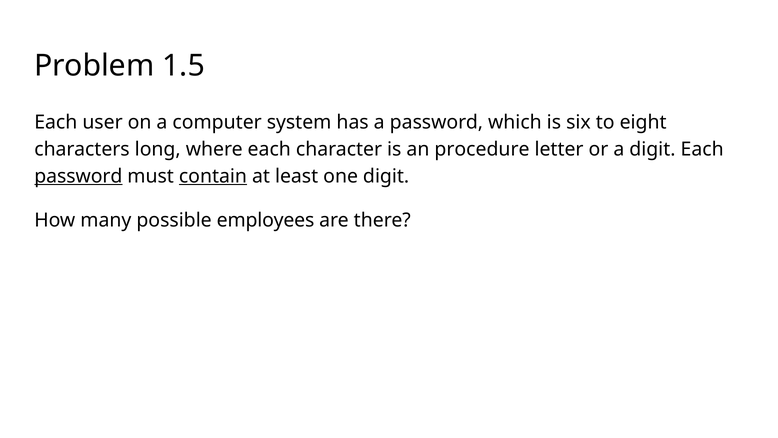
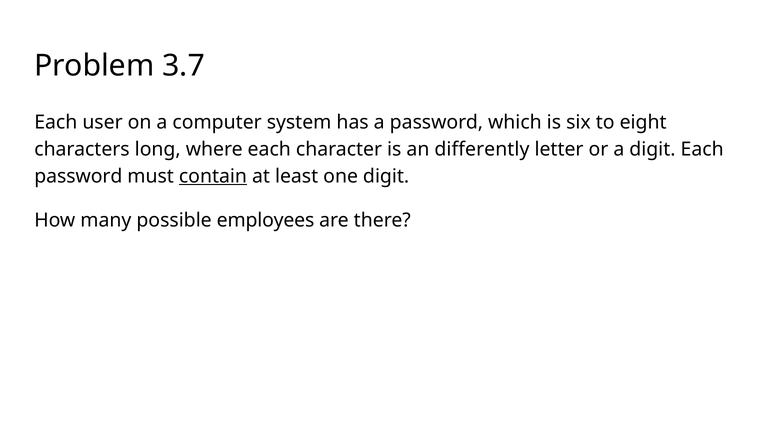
1.5: 1.5 -> 3.7
procedure: procedure -> differently
password at (78, 176) underline: present -> none
